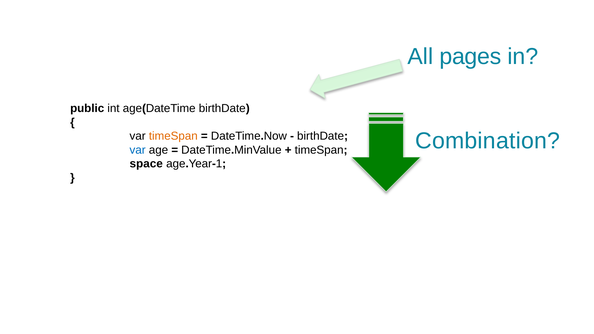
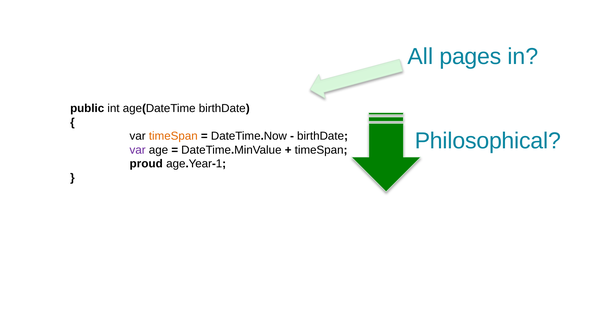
Combination: Combination -> Philosophical
var at (138, 150) colour: blue -> purple
space: space -> proud
